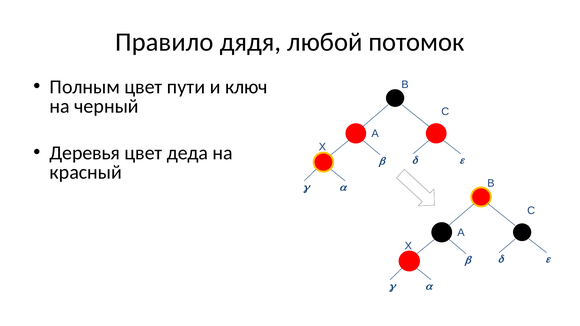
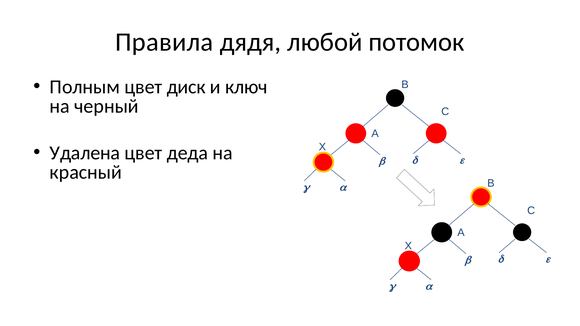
Правило: Правило -> Правила
пути: пути -> диск
Деревья: Деревья -> Удалена
